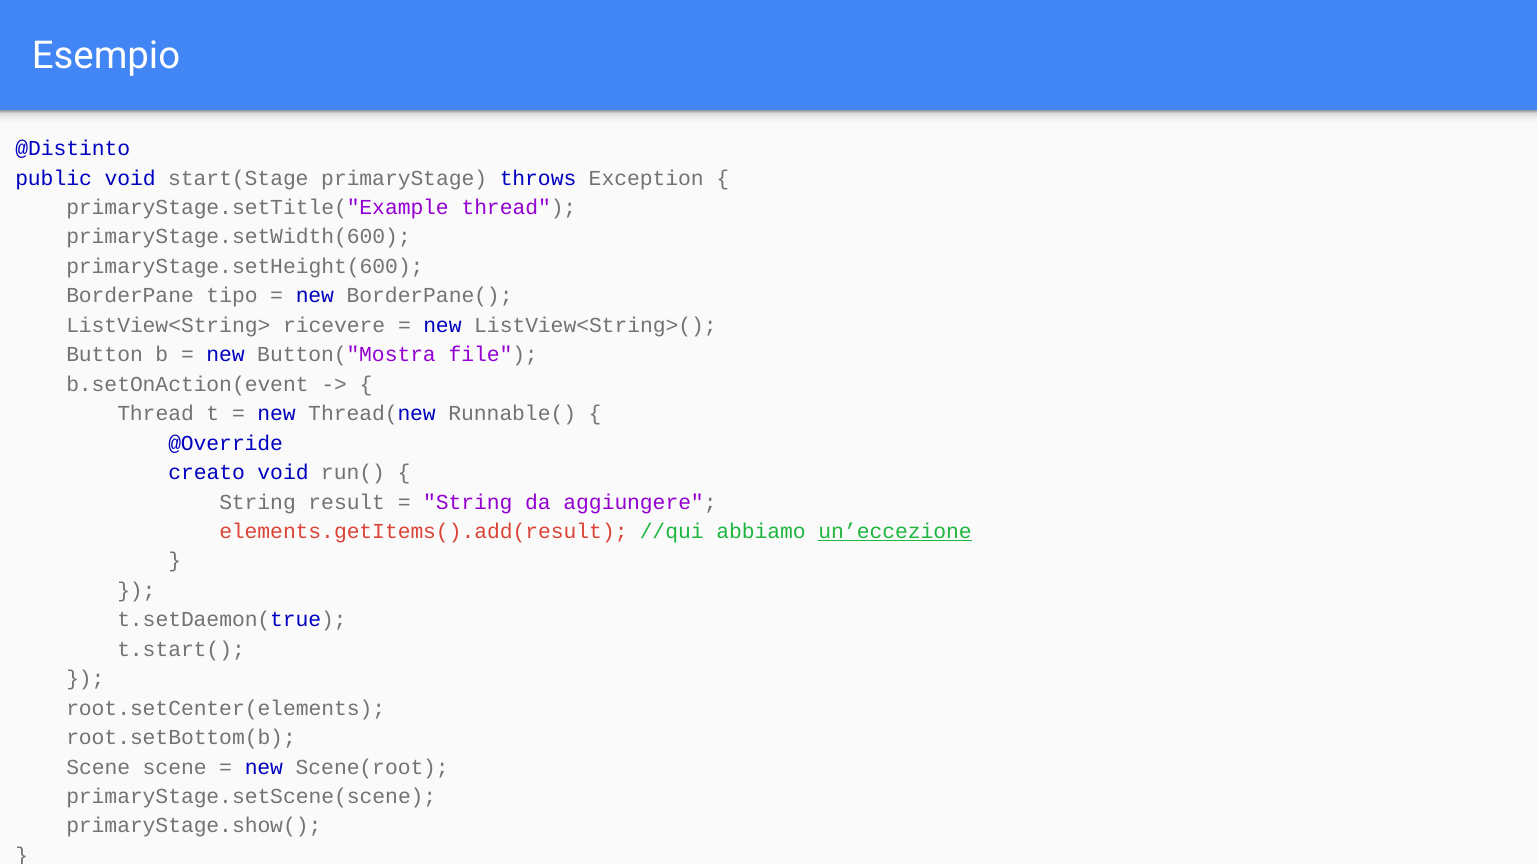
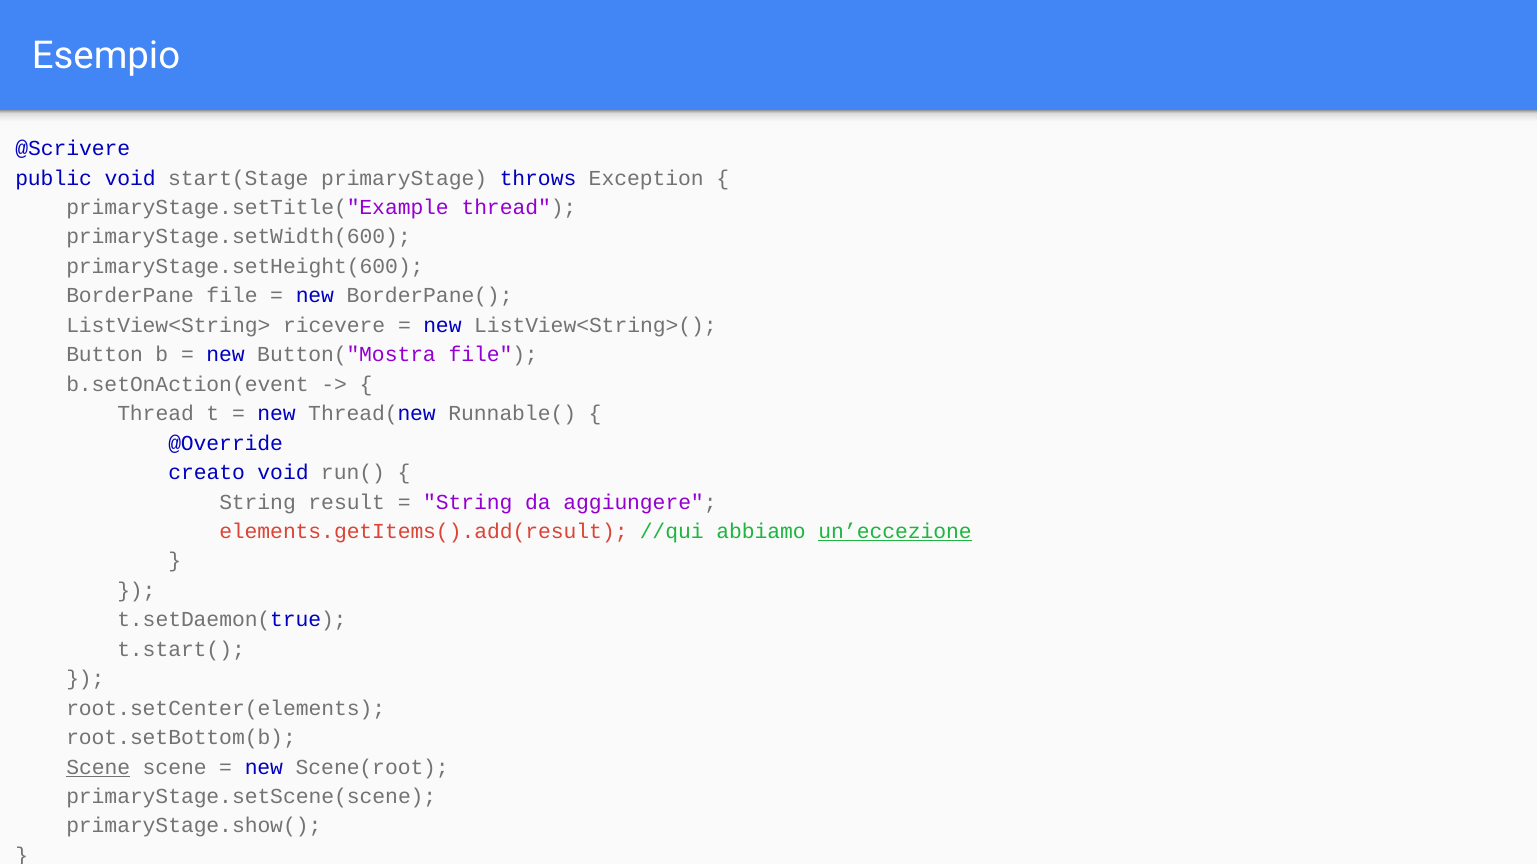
@Distinto: @Distinto -> @Scrivere
BorderPane tipo: tipo -> file
Scene at (98, 768) underline: none -> present
